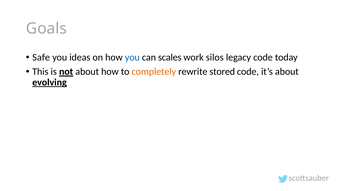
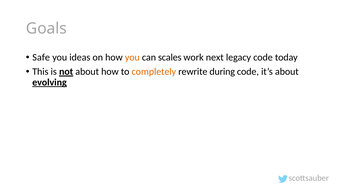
you at (132, 57) colour: blue -> orange
silos: silos -> next
stored: stored -> during
